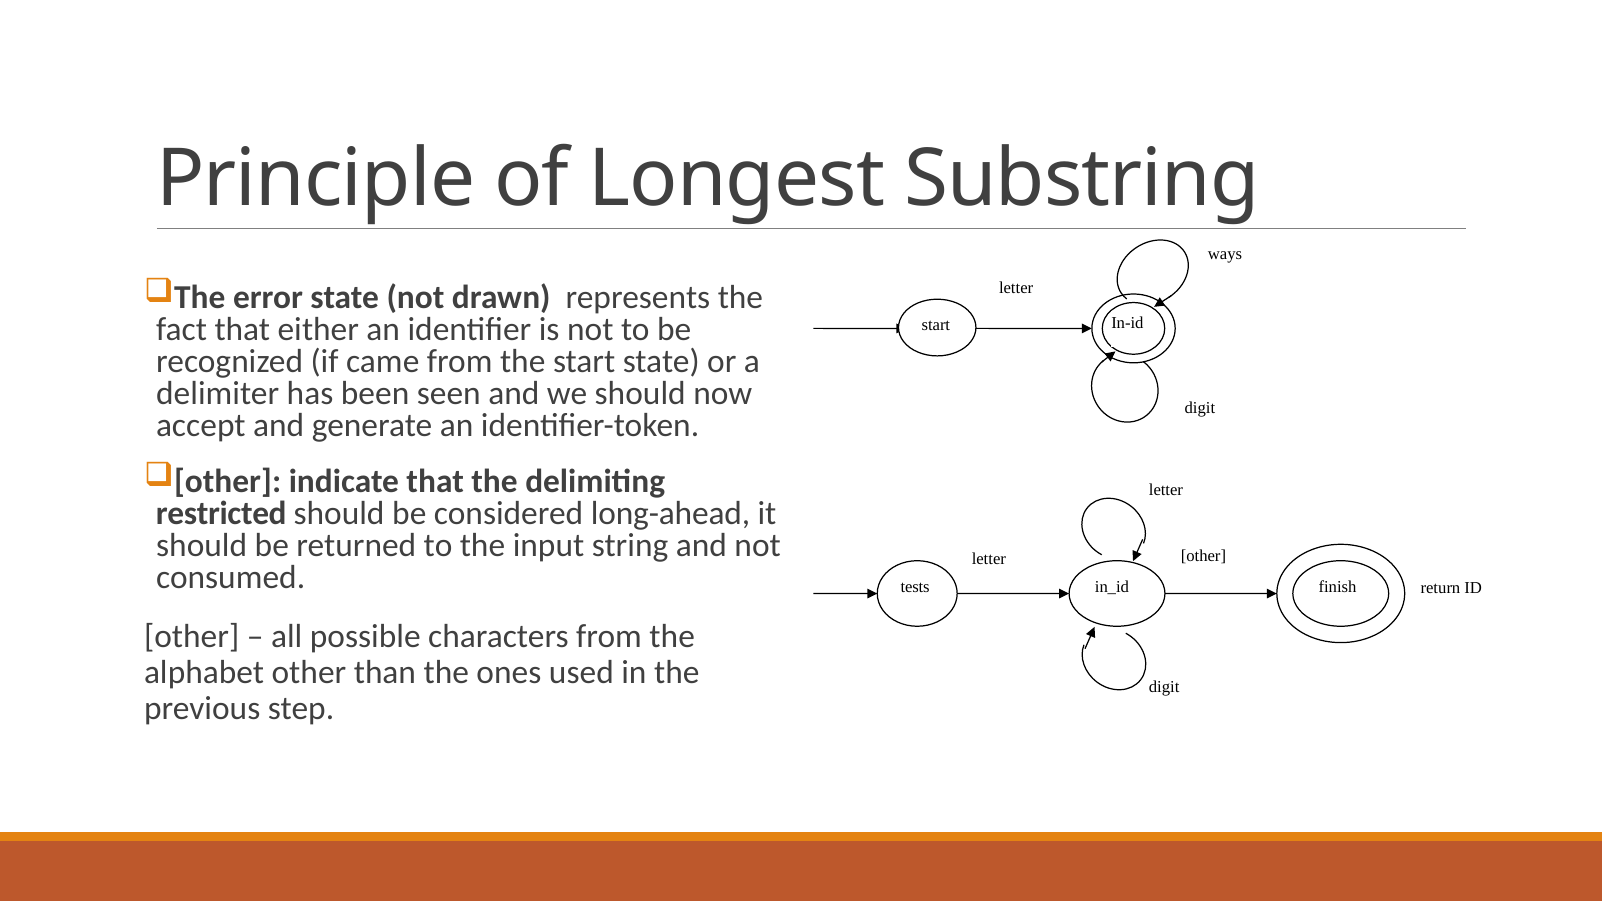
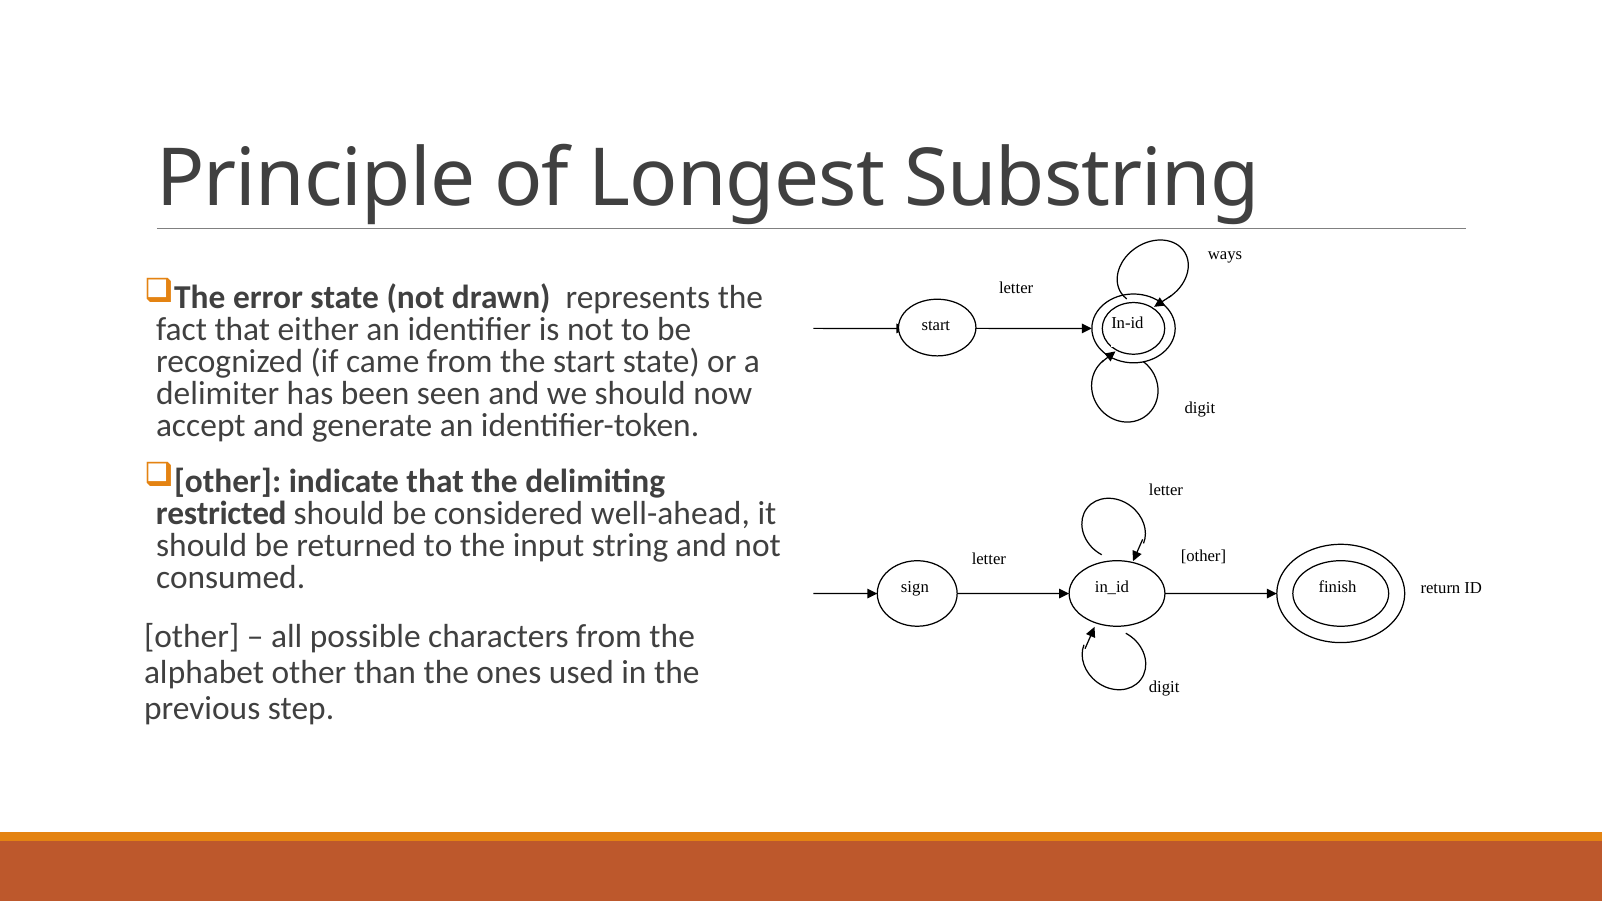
long-ahead: long-ahead -> well-ahead
tests: tests -> sign
